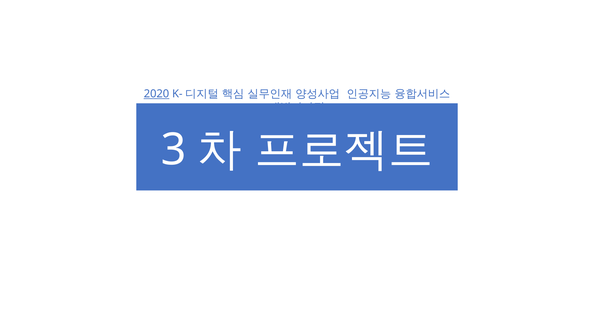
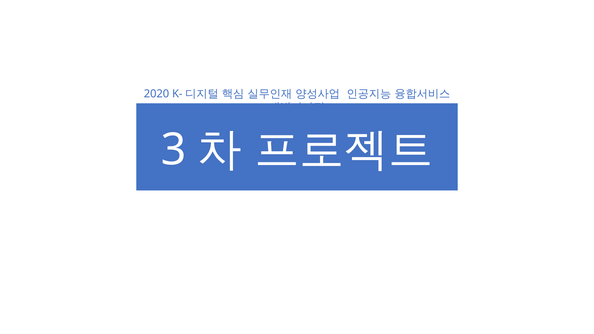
2020 underline: present -> none
